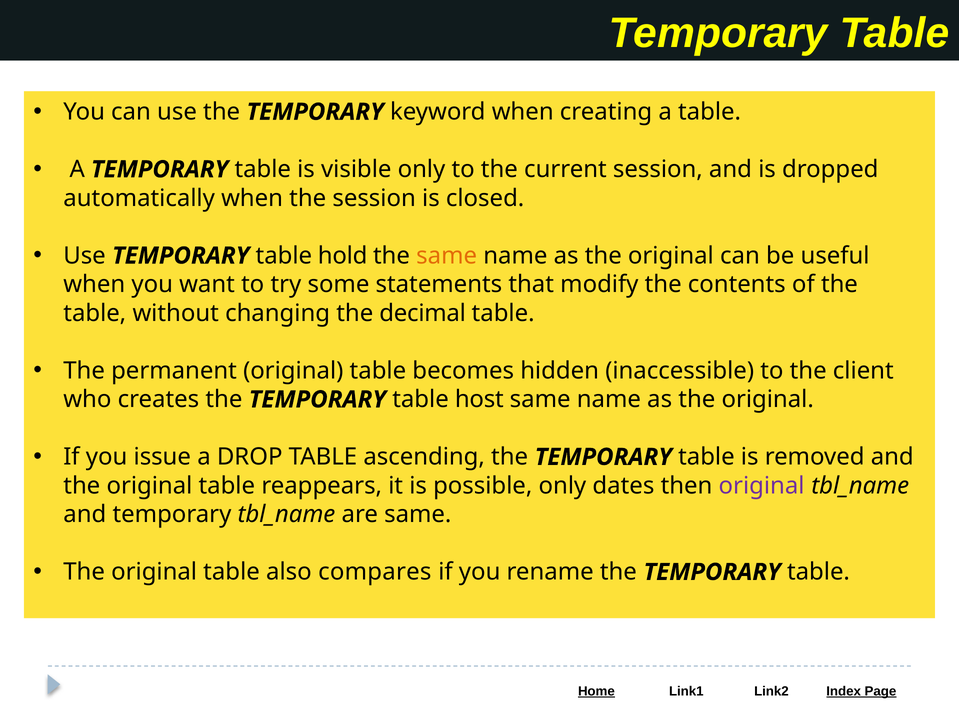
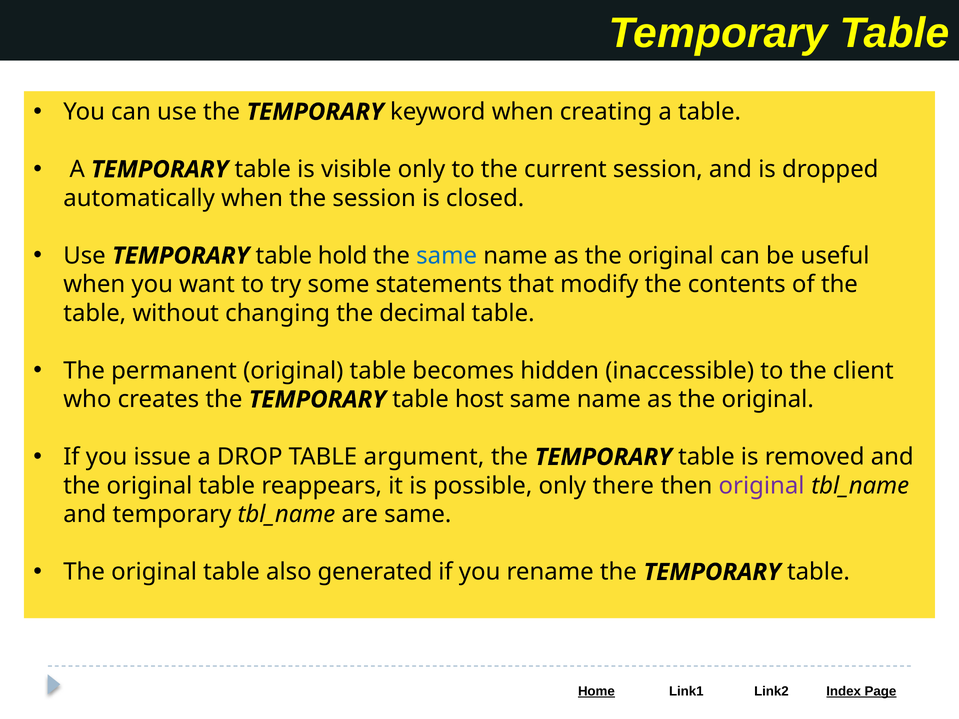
same at (447, 256) colour: orange -> blue
ascending: ascending -> argument
dates: dates -> there
compares: compares -> generated
